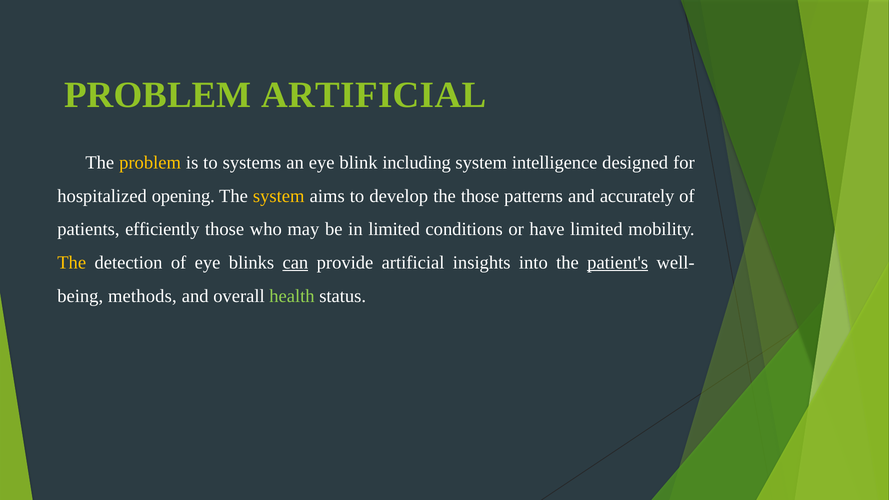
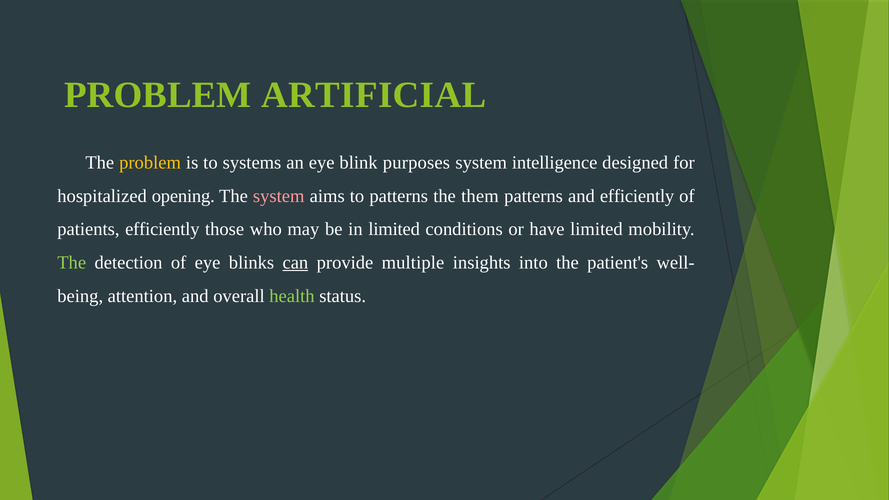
including: including -> purposes
system at (279, 196) colour: yellow -> pink
to develop: develop -> patterns
the those: those -> them
and accurately: accurately -> efficiently
The at (72, 263) colour: yellow -> light green
provide artificial: artificial -> multiple
patient's underline: present -> none
methods: methods -> attention
